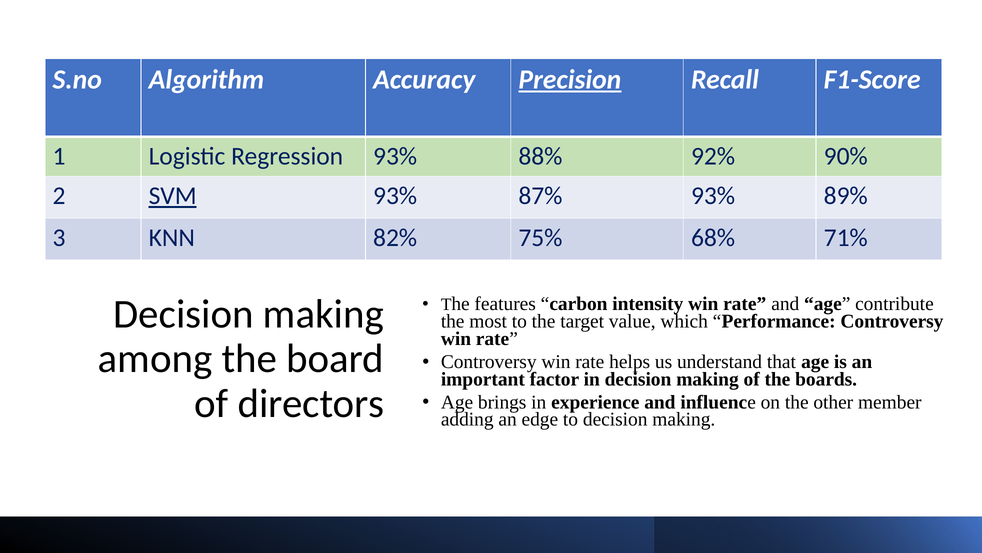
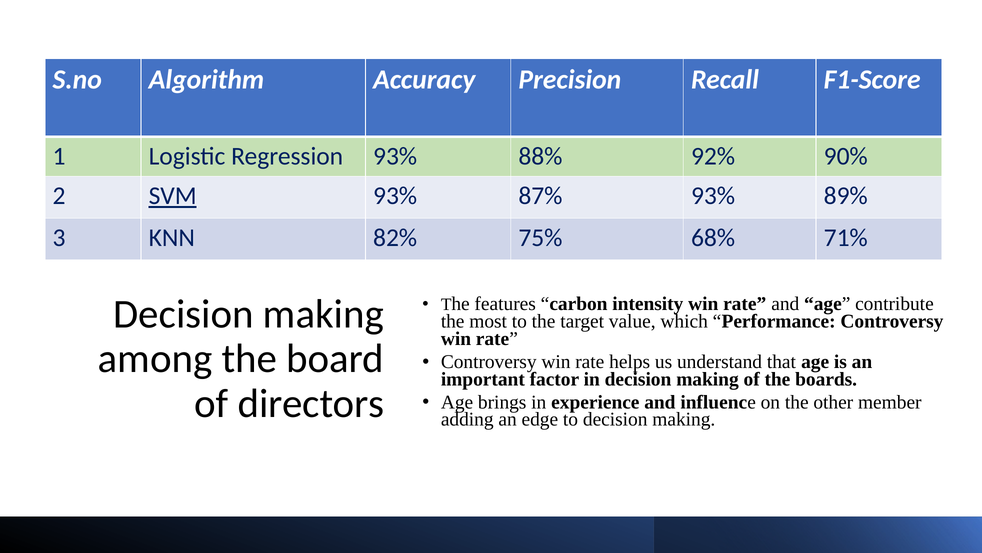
Precision underline: present -> none
